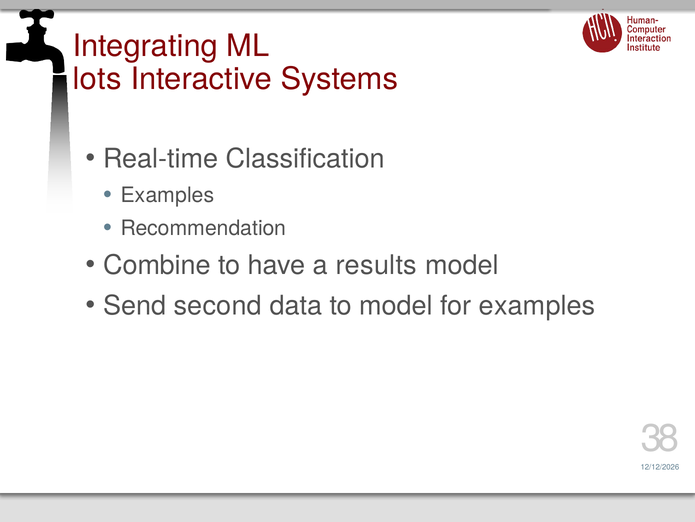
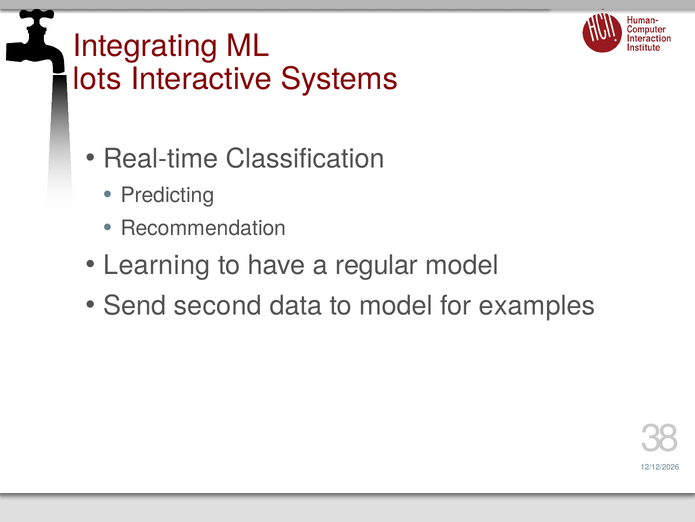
Examples at (167, 195): Examples -> Predicting
Combine: Combine -> Learning
results: results -> regular
